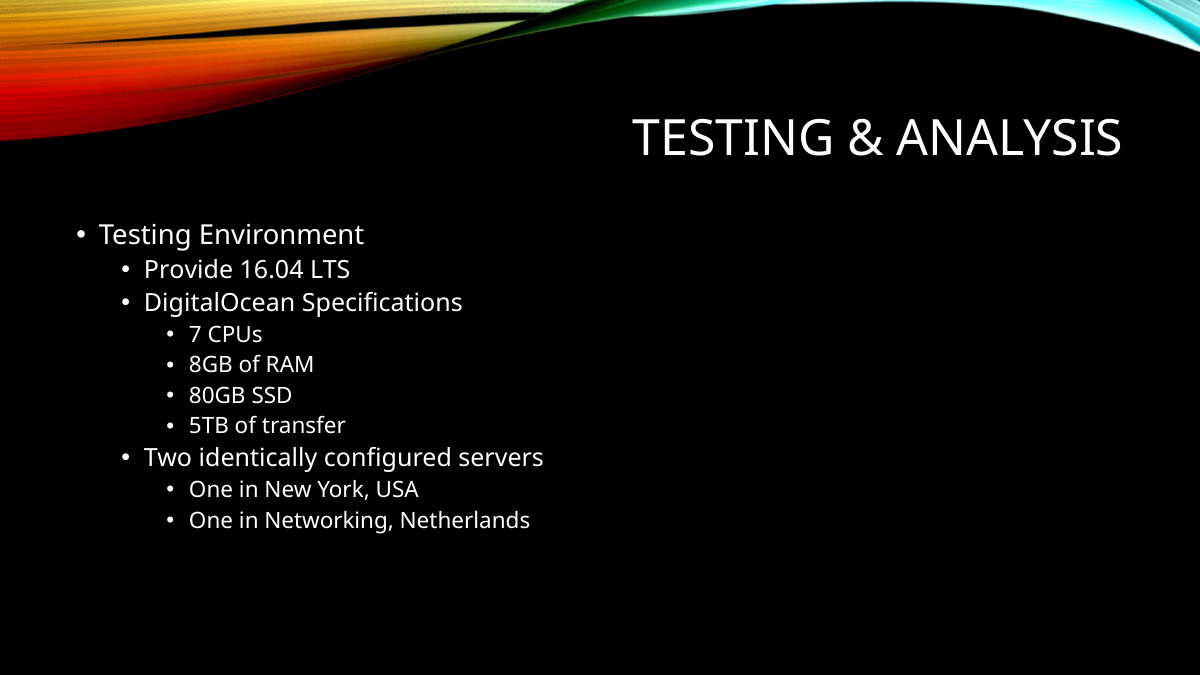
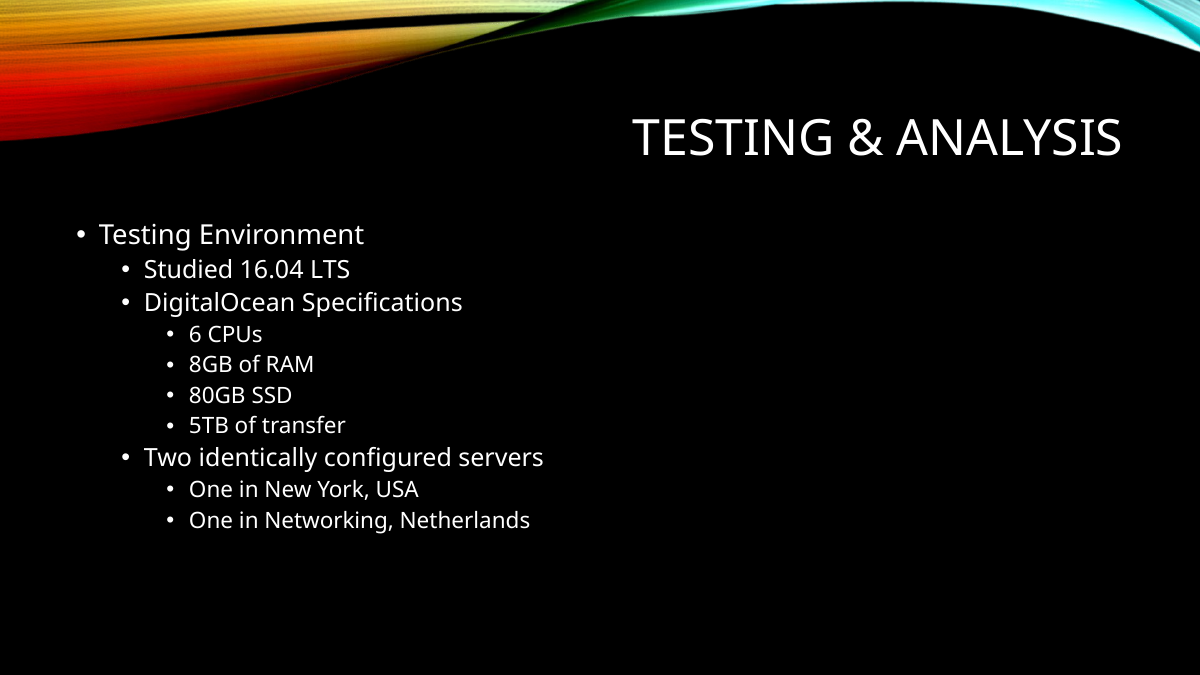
Provide: Provide -> Studied
7: 7 -> 6
